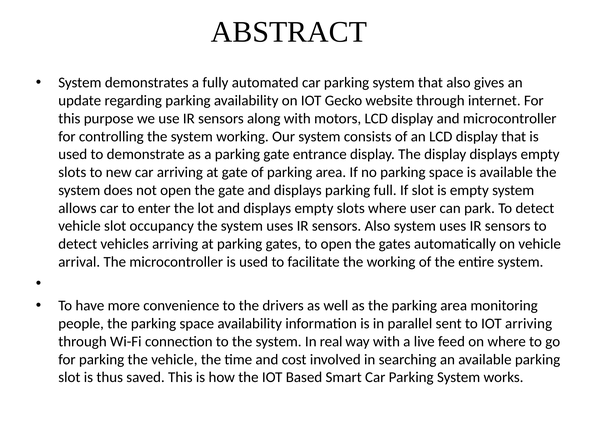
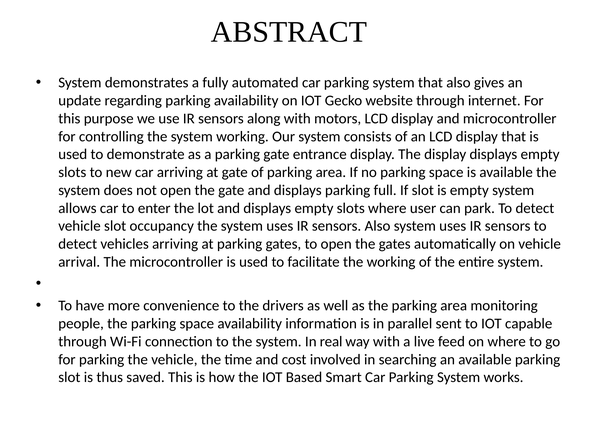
IOT arriving: arriving -> capable
